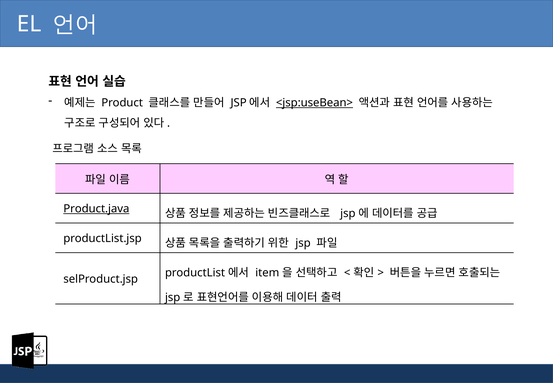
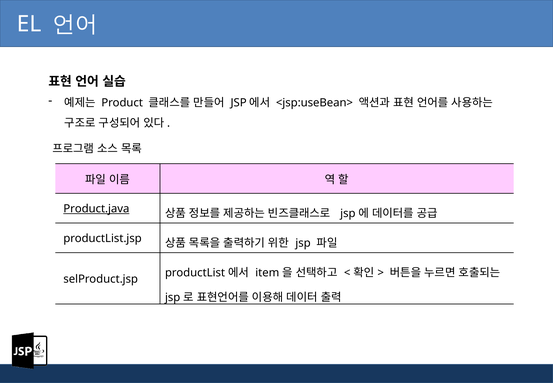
<jsp:useBean> underline: present -> none
